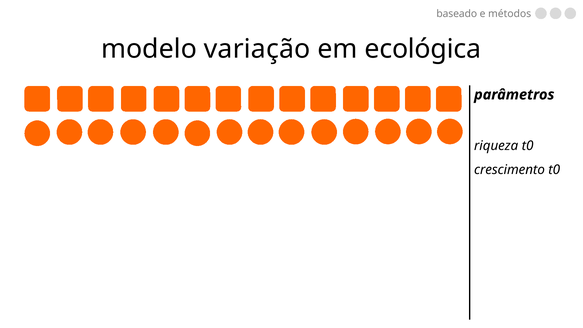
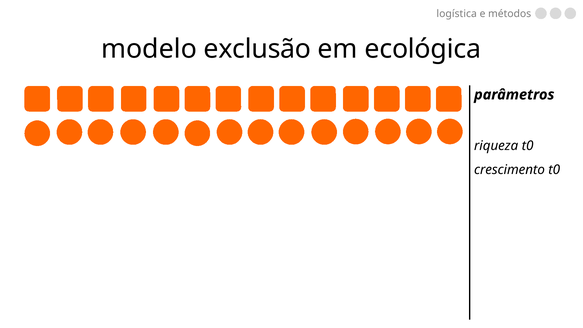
baseado: baseado -> logística
variação: variação -> exclusão
